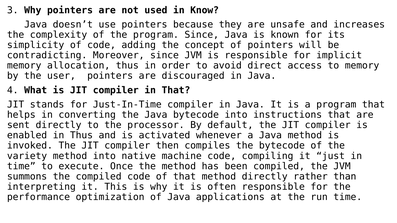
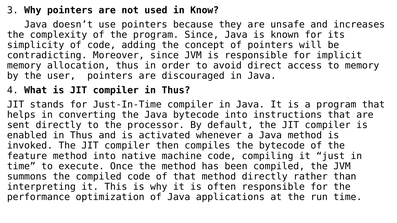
compiler in That: That -> Thus
variety: variety -> feature
